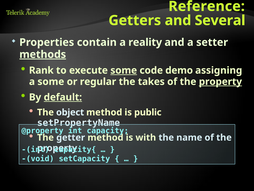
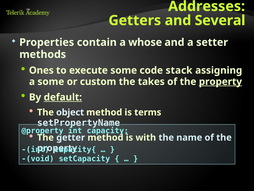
Reference: Reference -> Addresses
reality: reality -> whose
methods underline: present -> none
Rank: Rank -> Ones
some at (124, 70) underline: present -> none
demo: demo -> stack
regular: regular -> custom
public: public -> terms
